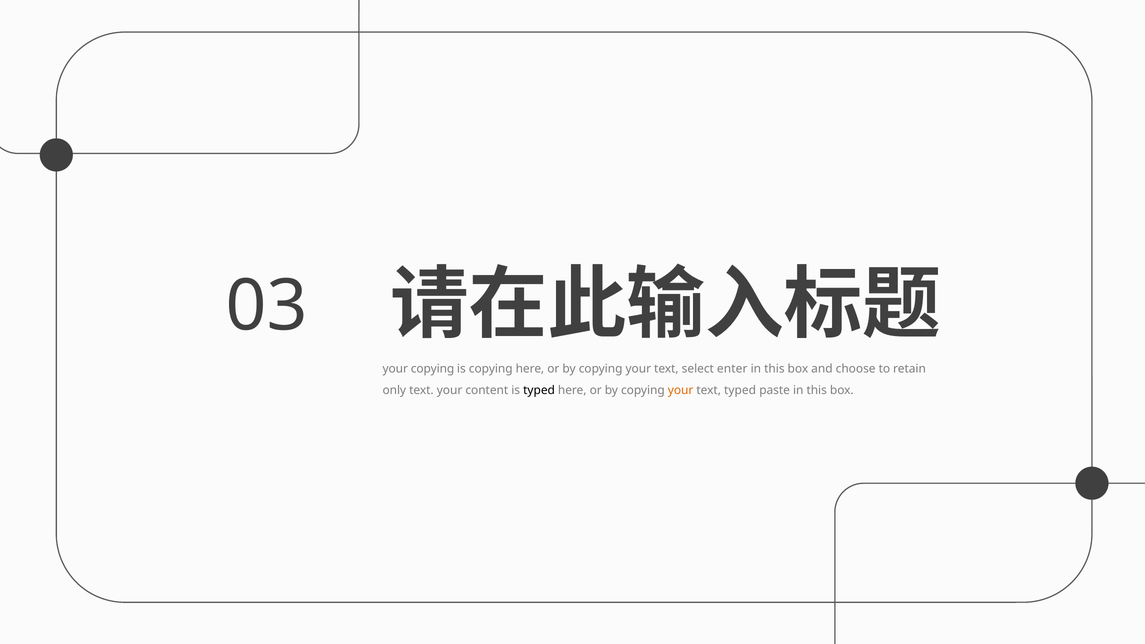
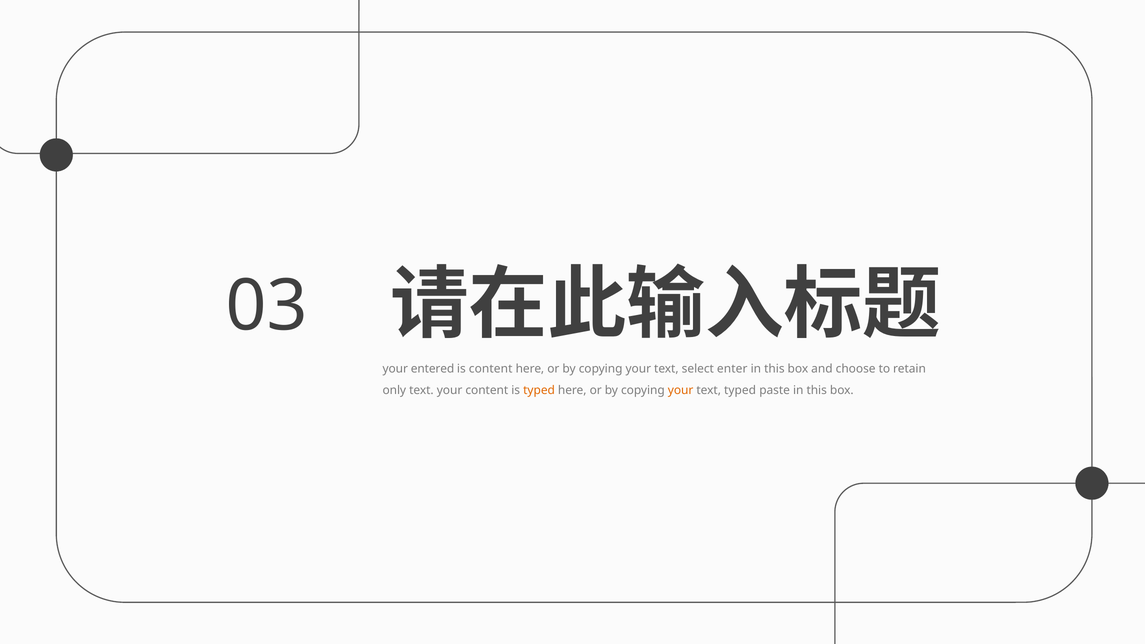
your copying: copying -> entered
is copying: copying -> content
typed at (539, 390) colour: black -> orange
